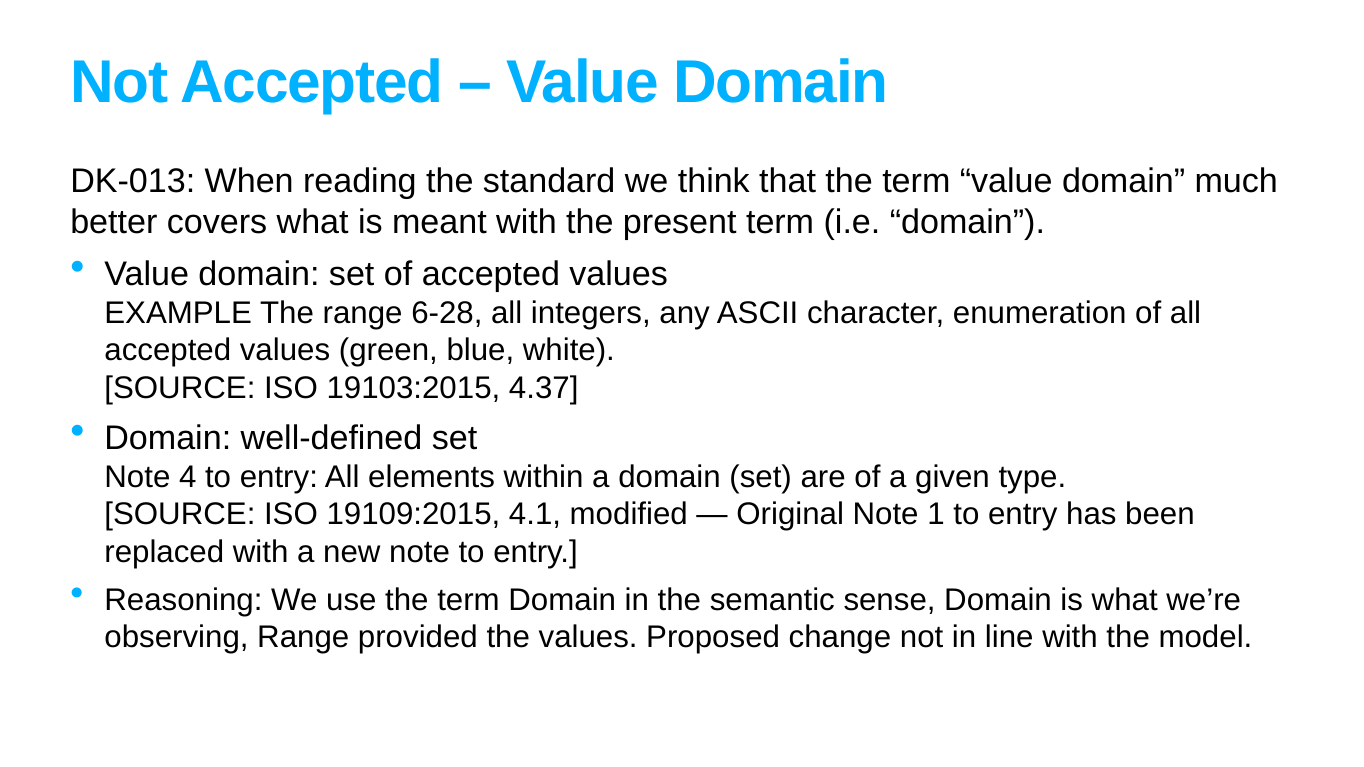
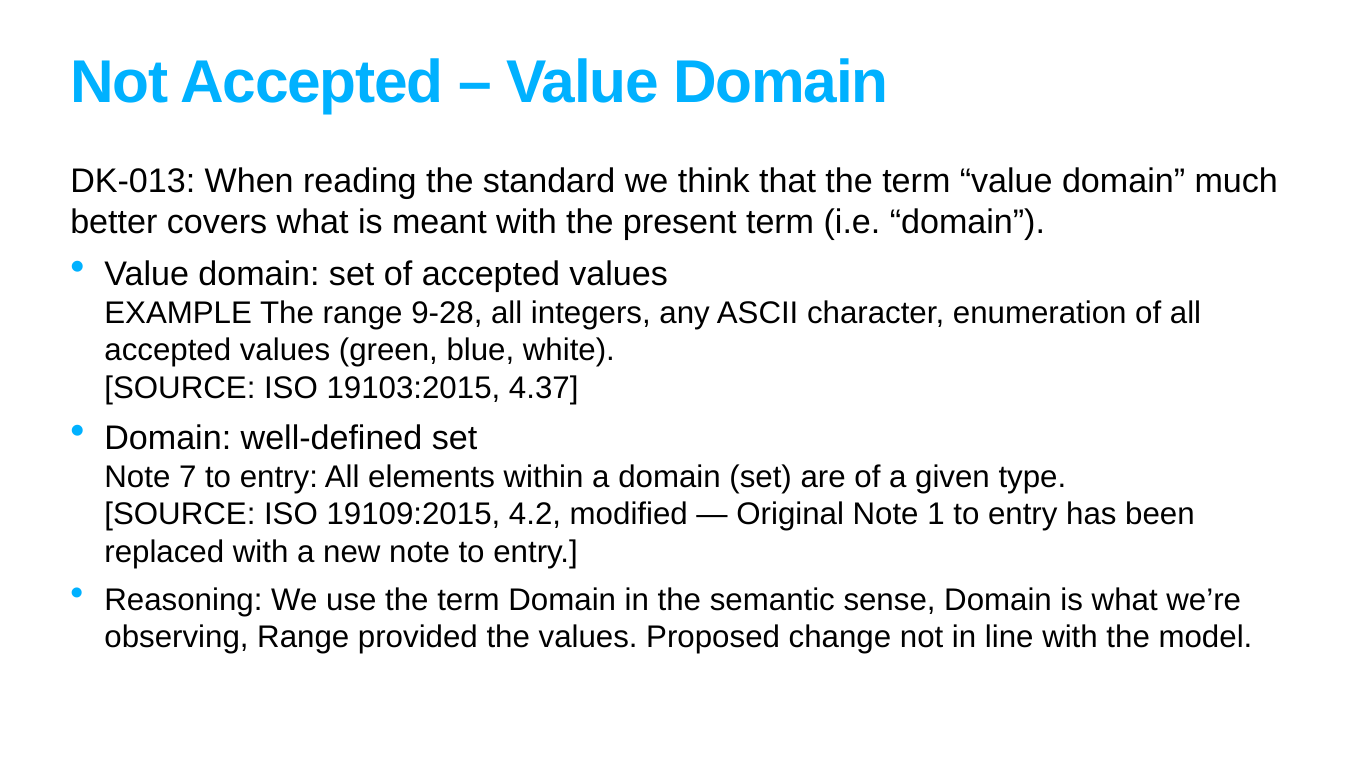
6-28: 6-28 -> 9-28
4: 4 -> 7
4.1: 4.1 -> 4.2
